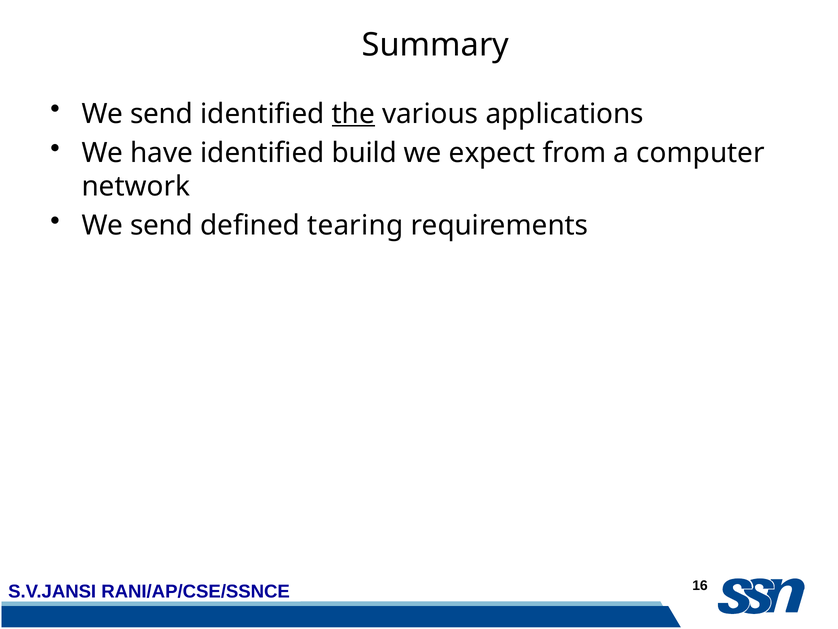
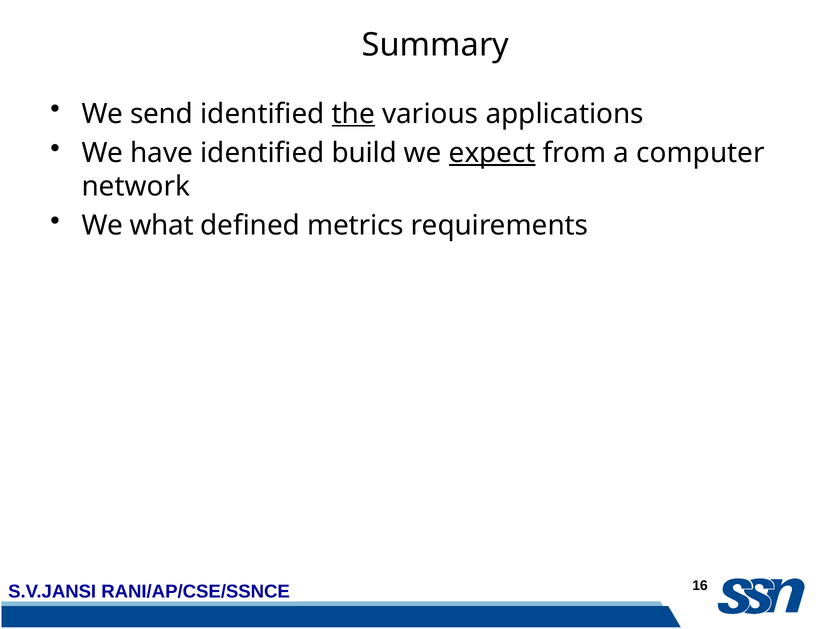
expect underline: none -> present
send at (162, 225): send -> what
tearing: tearing -> metrics
